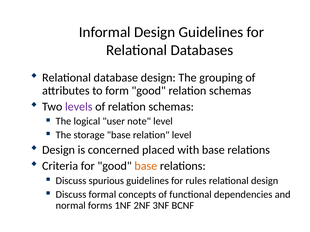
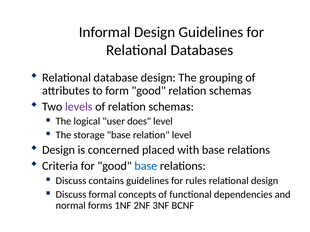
note: note -> does
base at (146, 166) colour: orange -> blue
spurious: spurious -> contains
